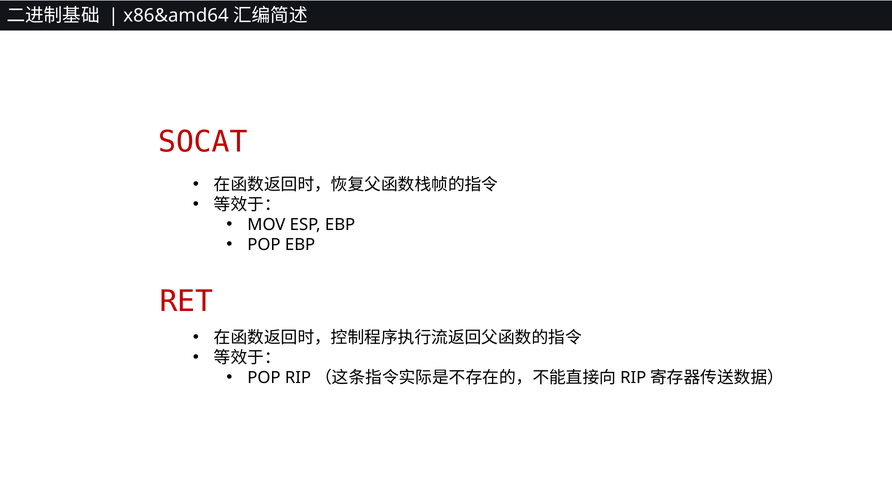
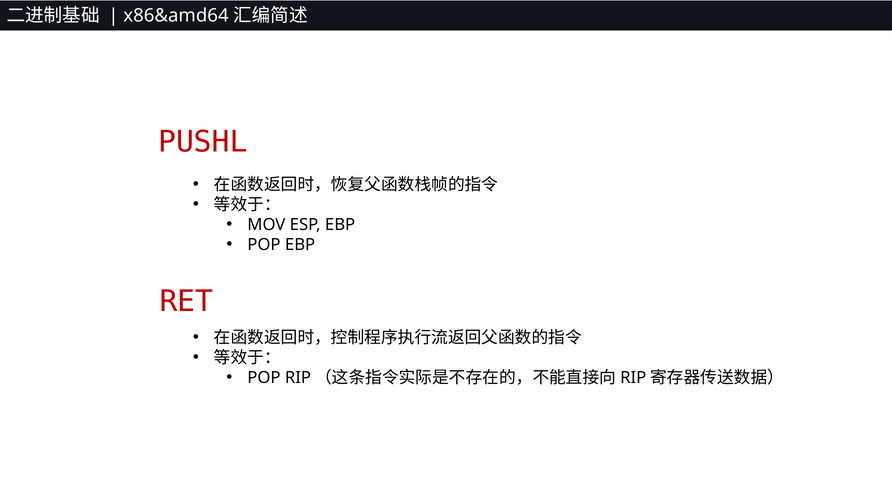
SOCAT: SOCAT -> PUSHL
